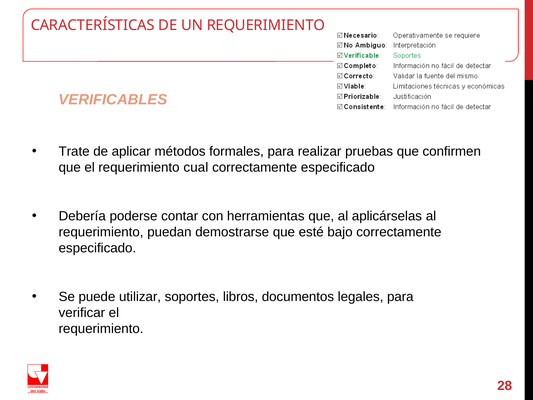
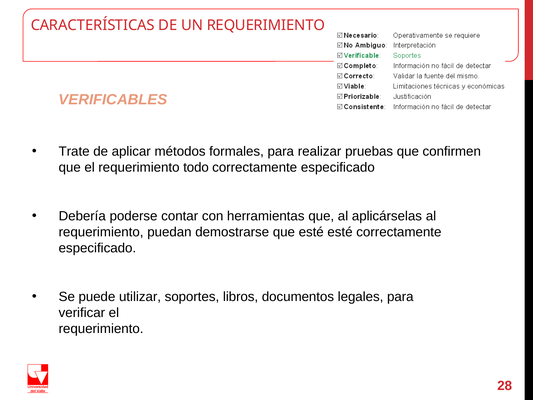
cual: cual -> todo
esté bajo: bajo -> esté
